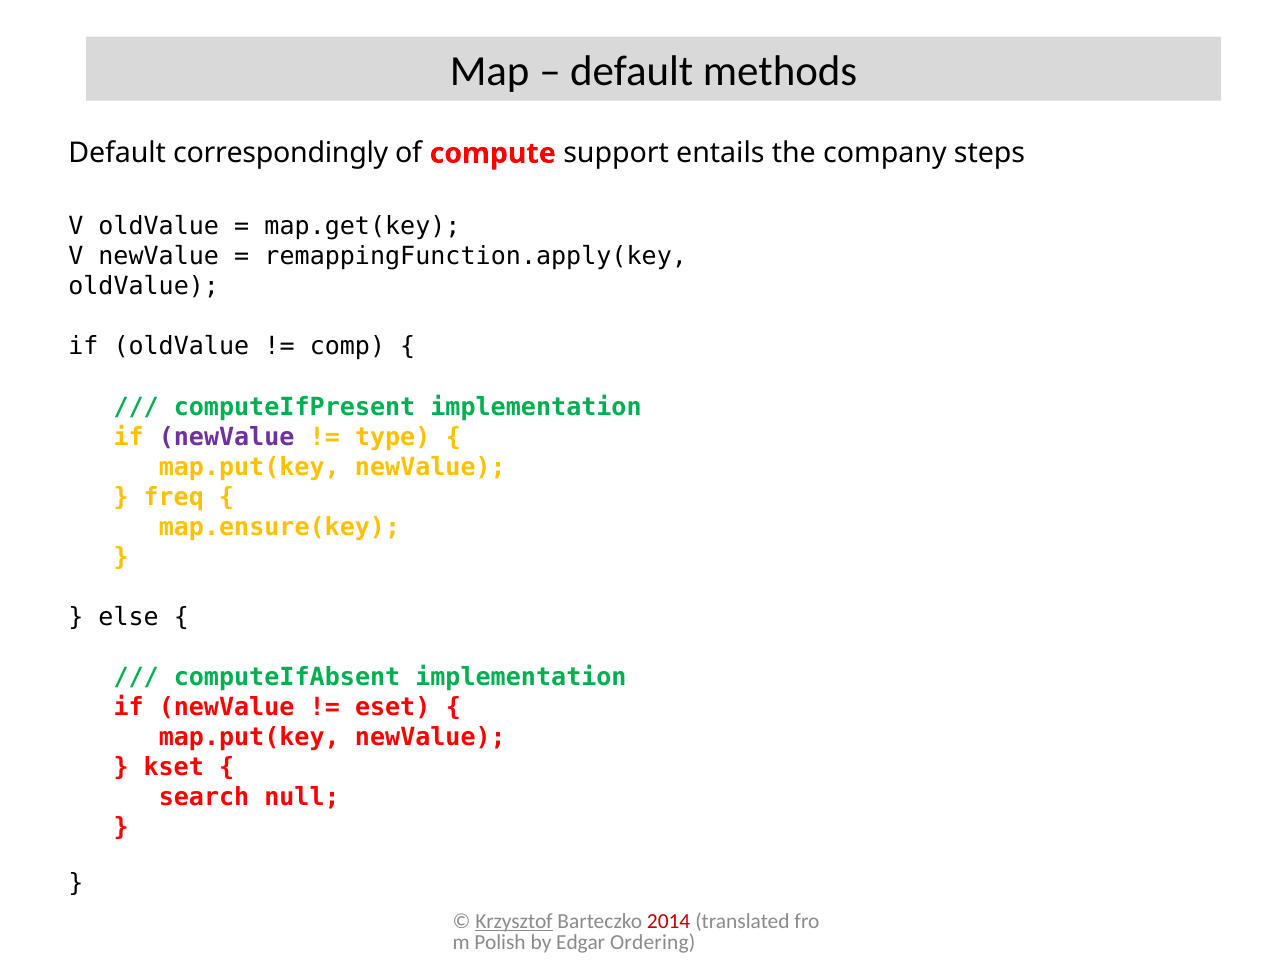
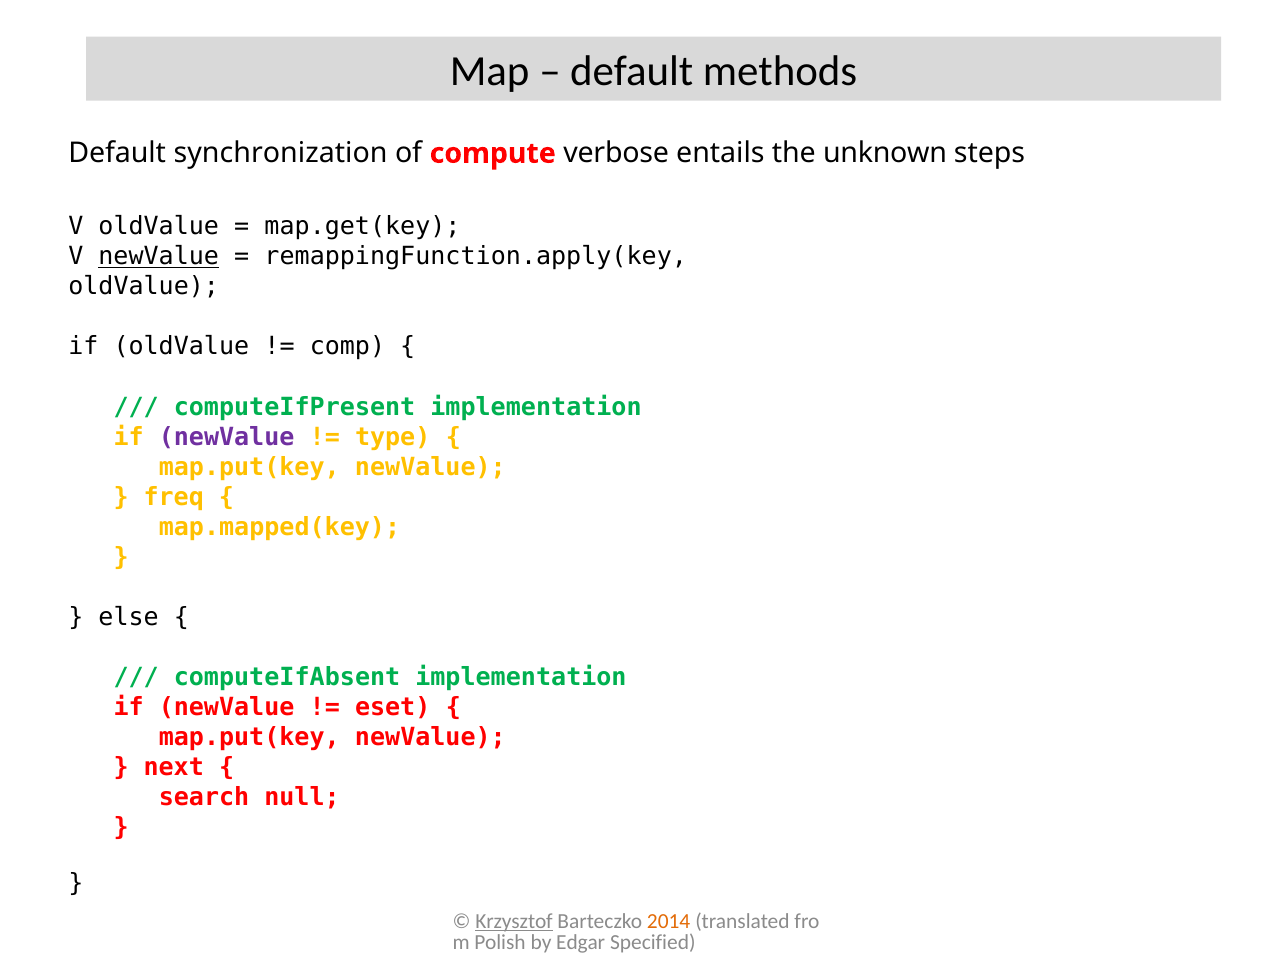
correspondingly: correspondingly -> synchronization
support: support -> verbose
company: company -> unknown
newValue at (159, 257) underline: none -> present
map.ensure(key: map.ensure(key -> map.mapped(key
kset: kset -> next
2014 colour: red -> orange
Ordering: Ordering -> Specified
